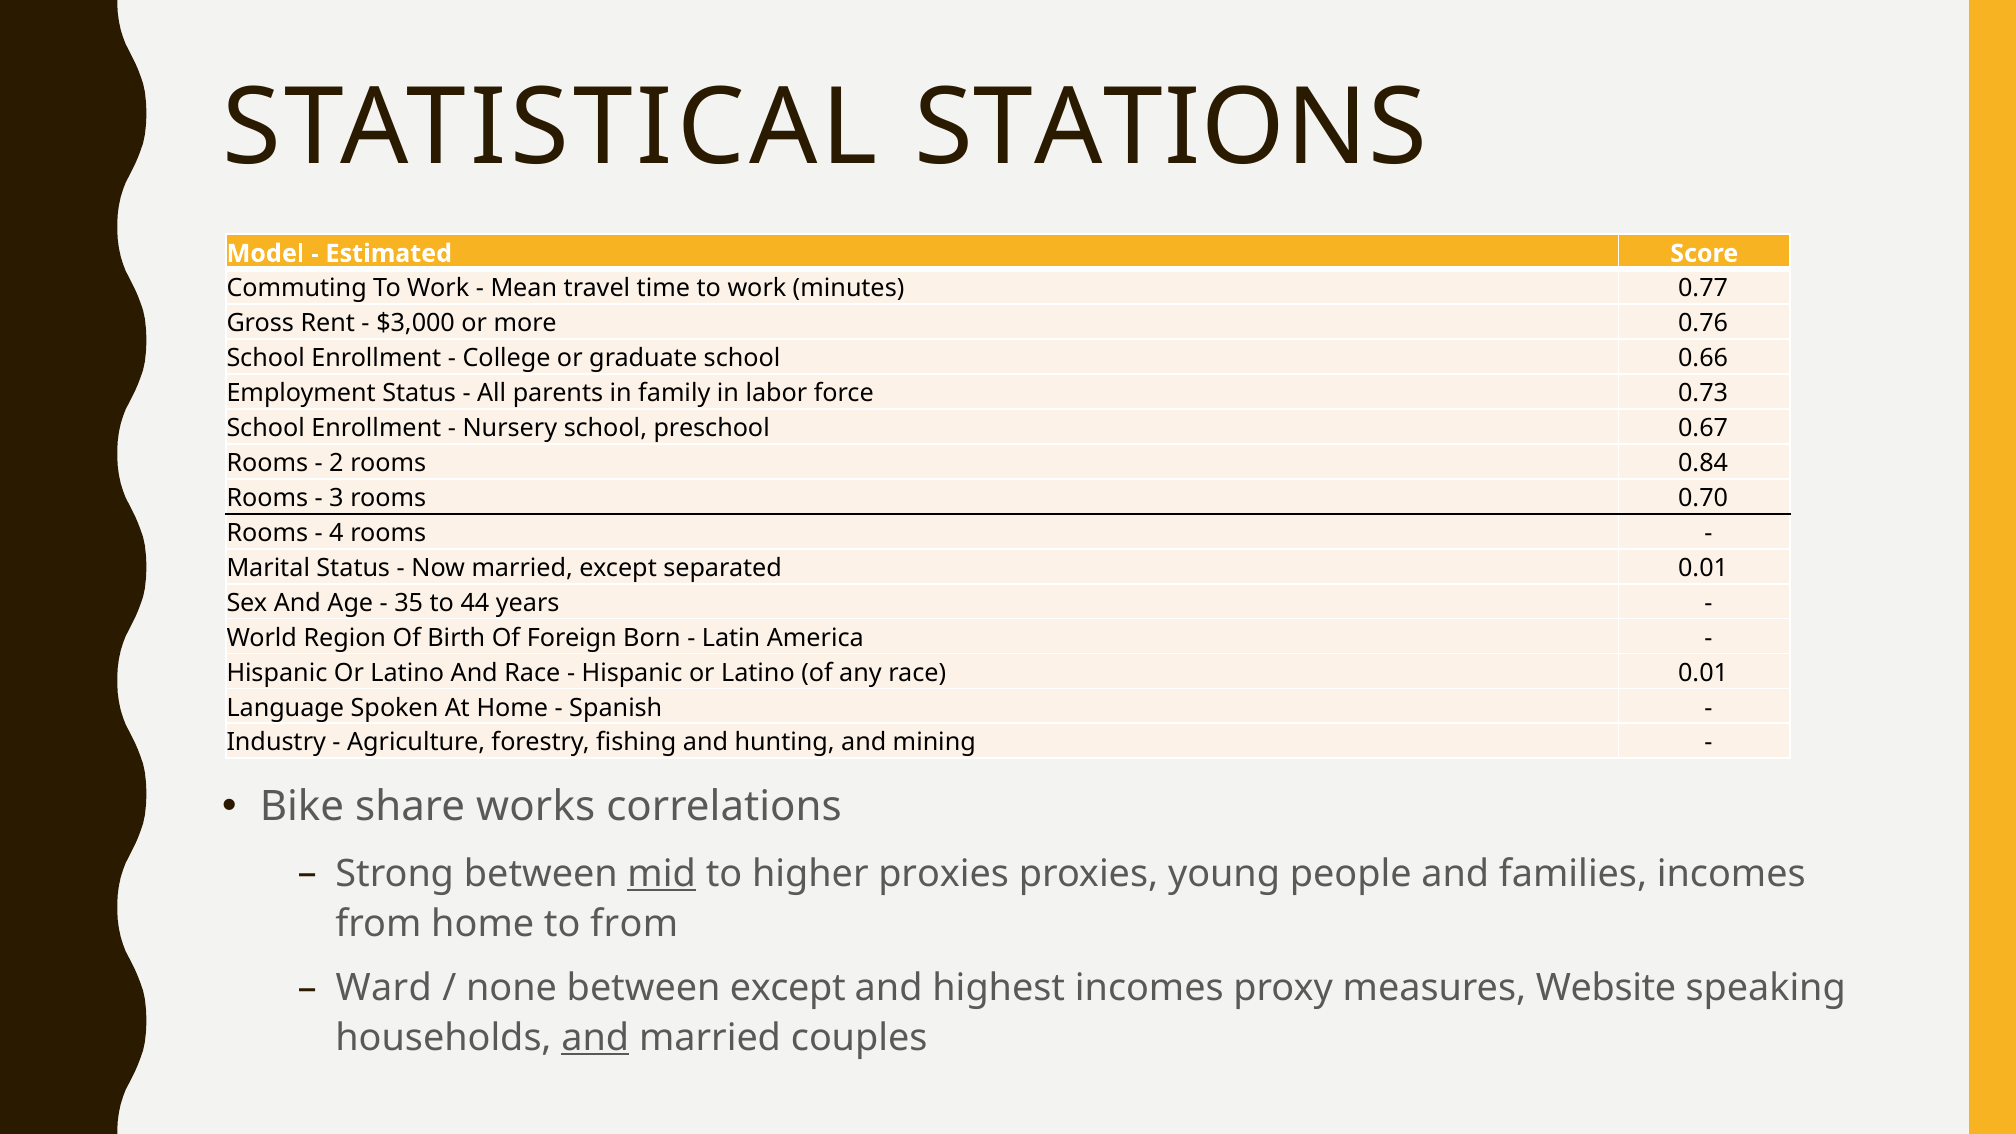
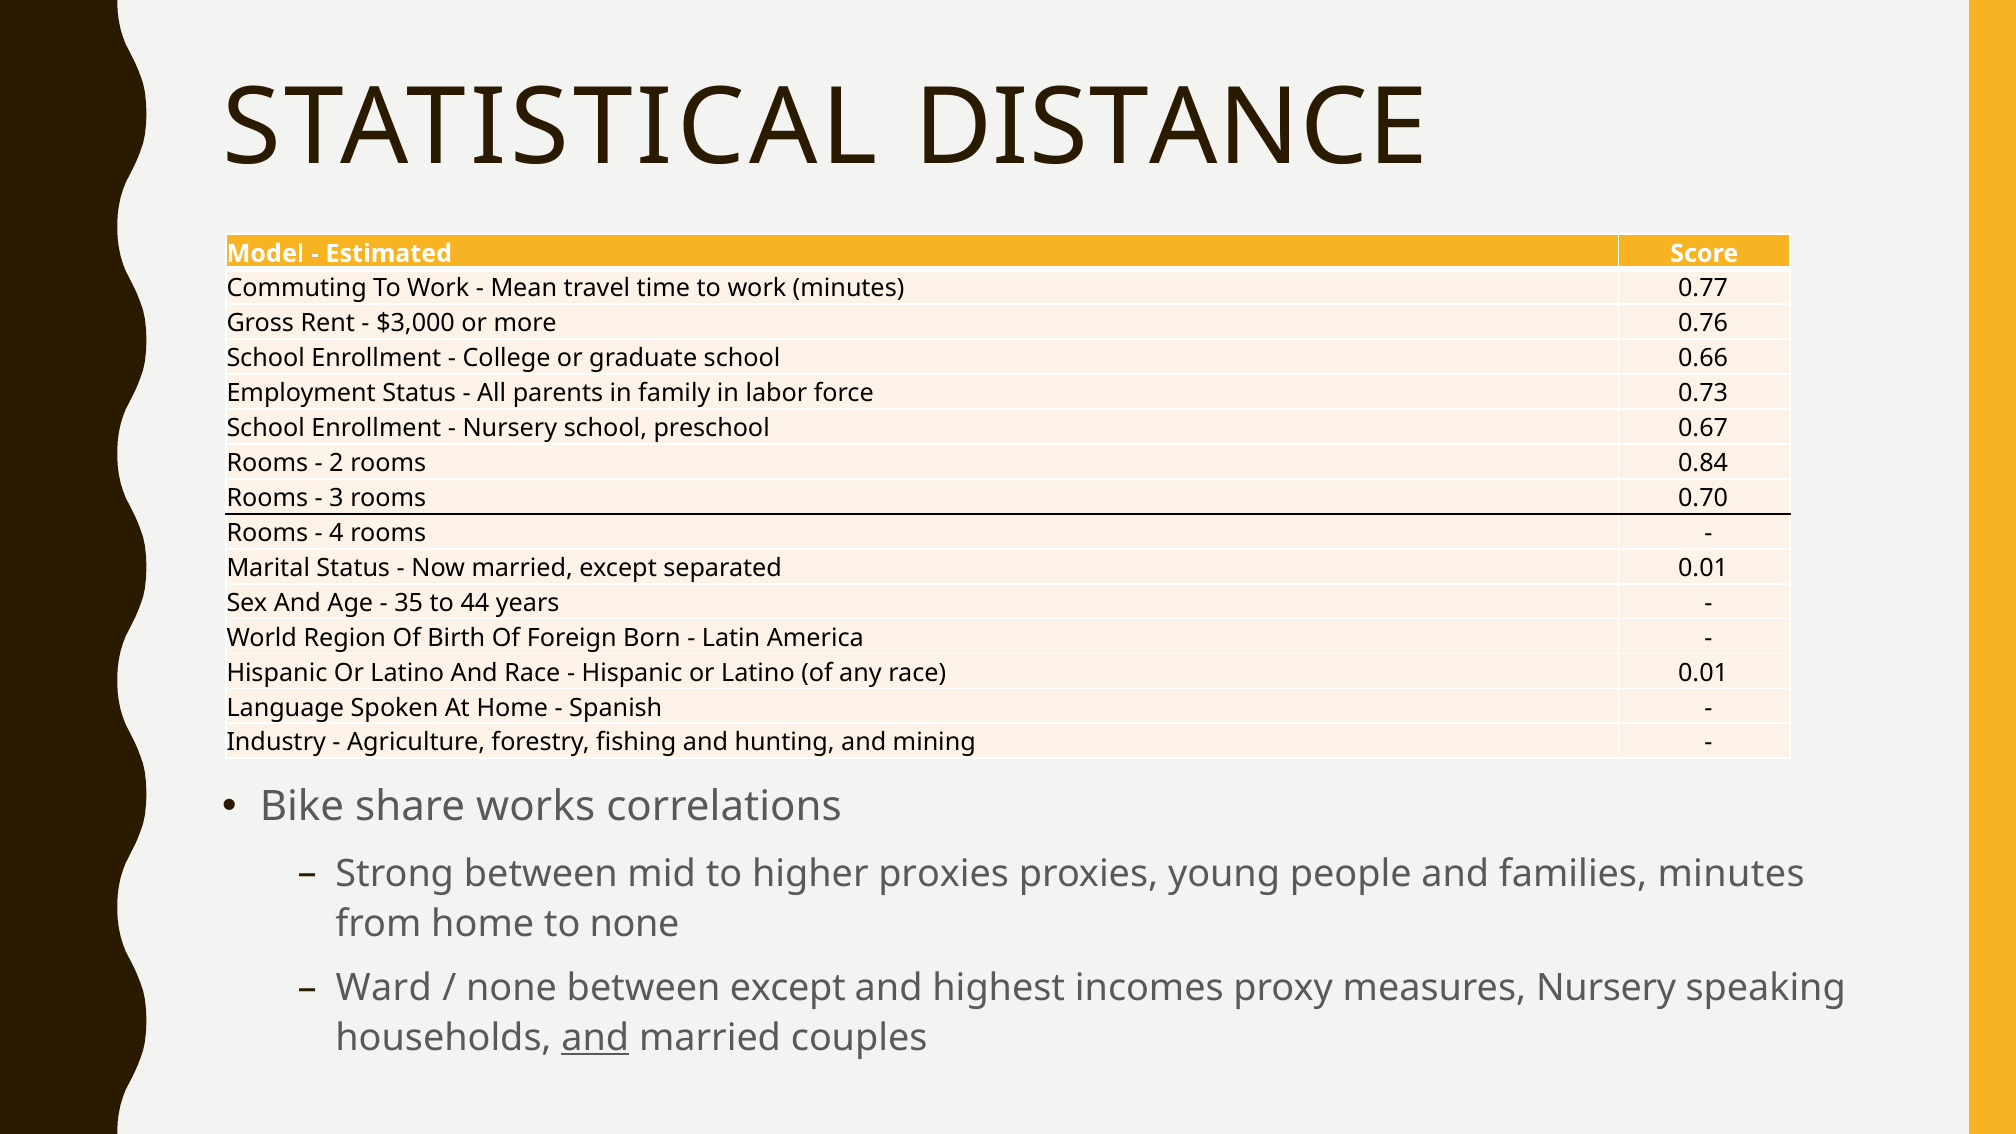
STATIONS: STATIONS -> DISTANCE
mid underline: present -> none
families incomes: incomes -> minutes
to from: from -> none
measures Website: Website -> Nursery
